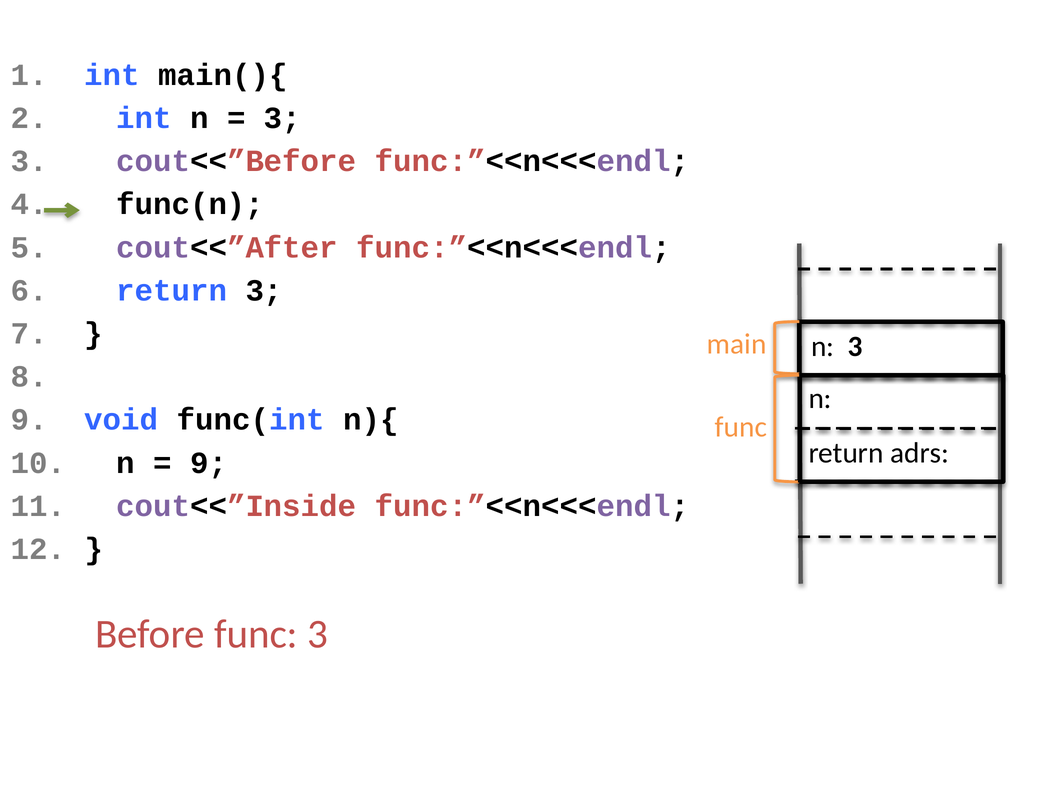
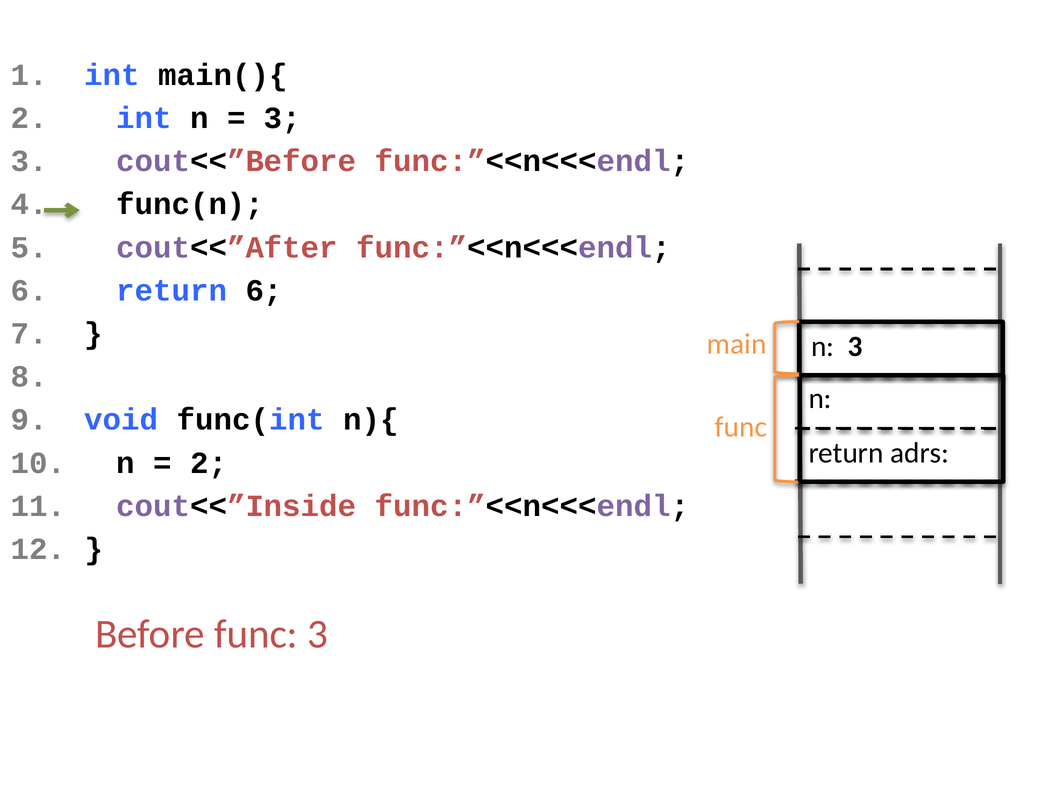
return 3: 3 -> 6
9 at (209, 463): 9 -> 2
